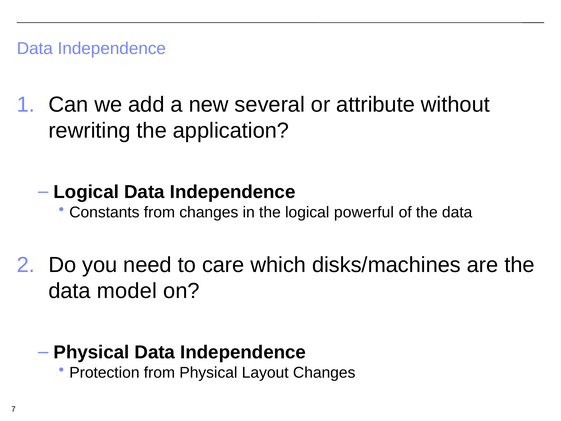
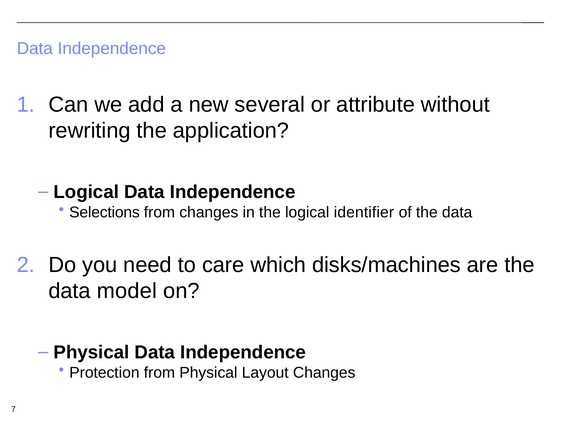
Constants: Constants -> Selections
powerful: powerful -> identifier
